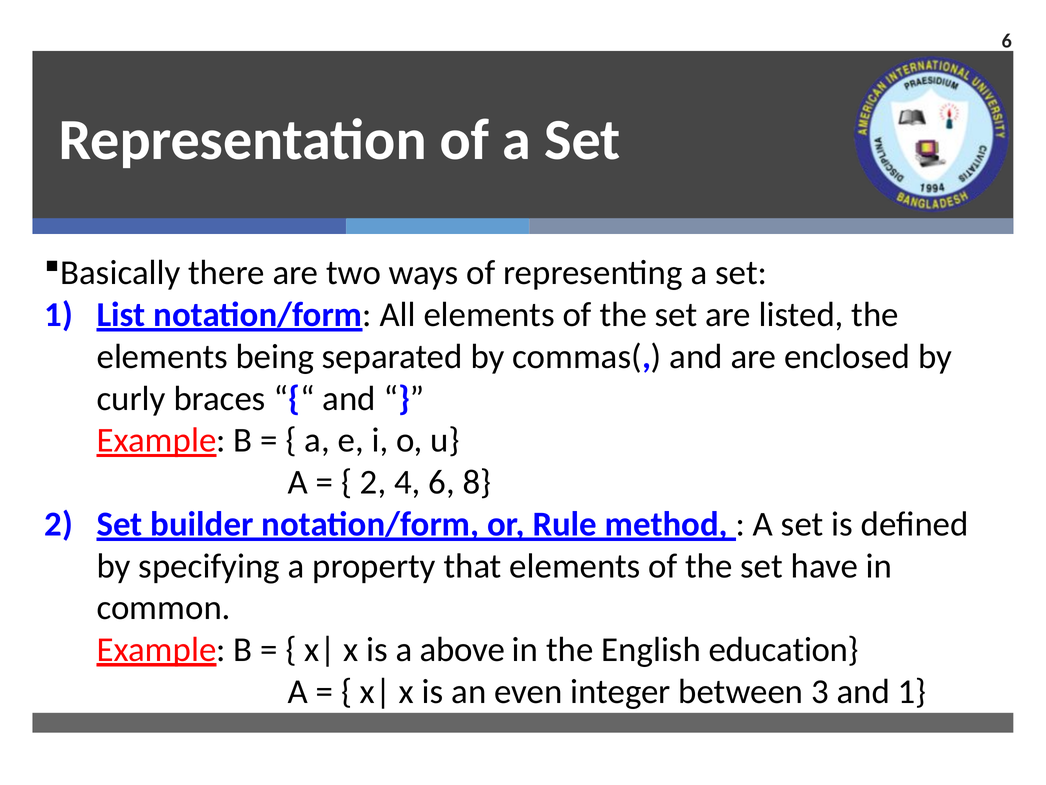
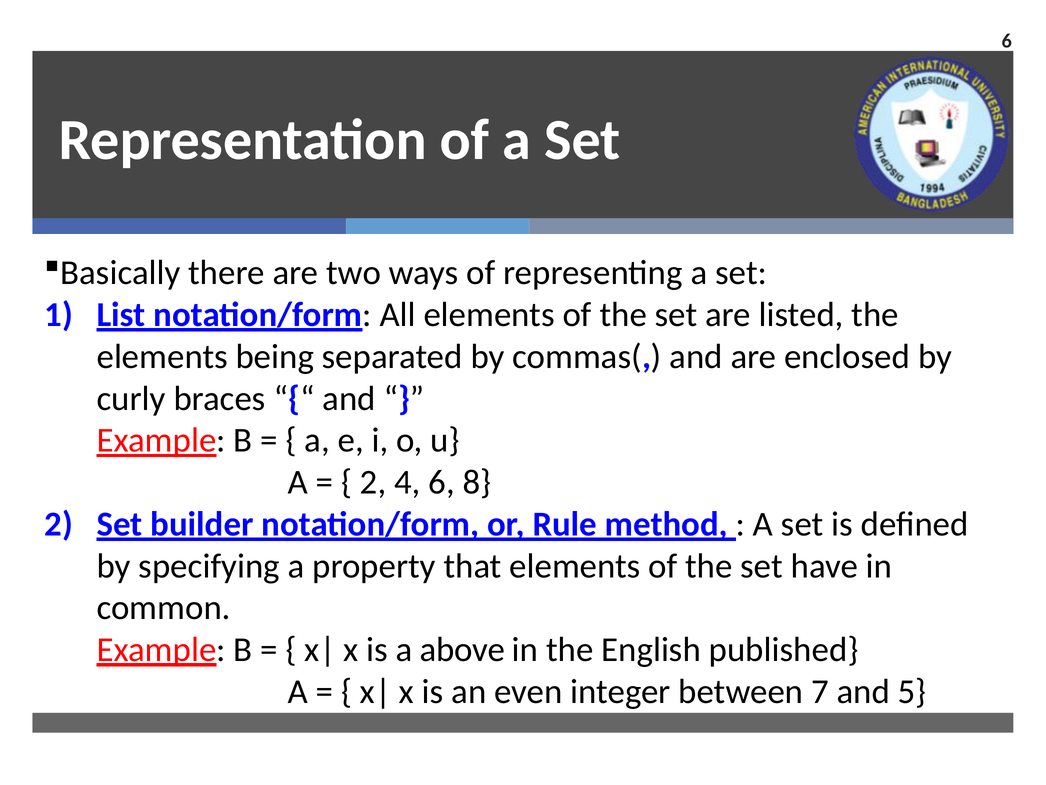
education: education -> published
3: 3 -> 7
and 1: 1 -> 5
